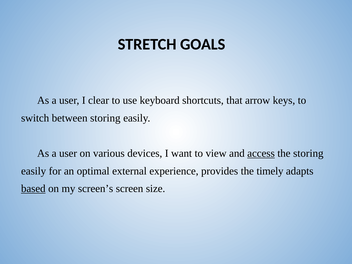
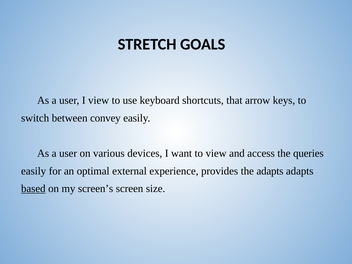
I clear: clear -> view
between storing: storing -> convey
access underline: present -> none
the storing: storing -> queries
the timely: timely -> adapts
